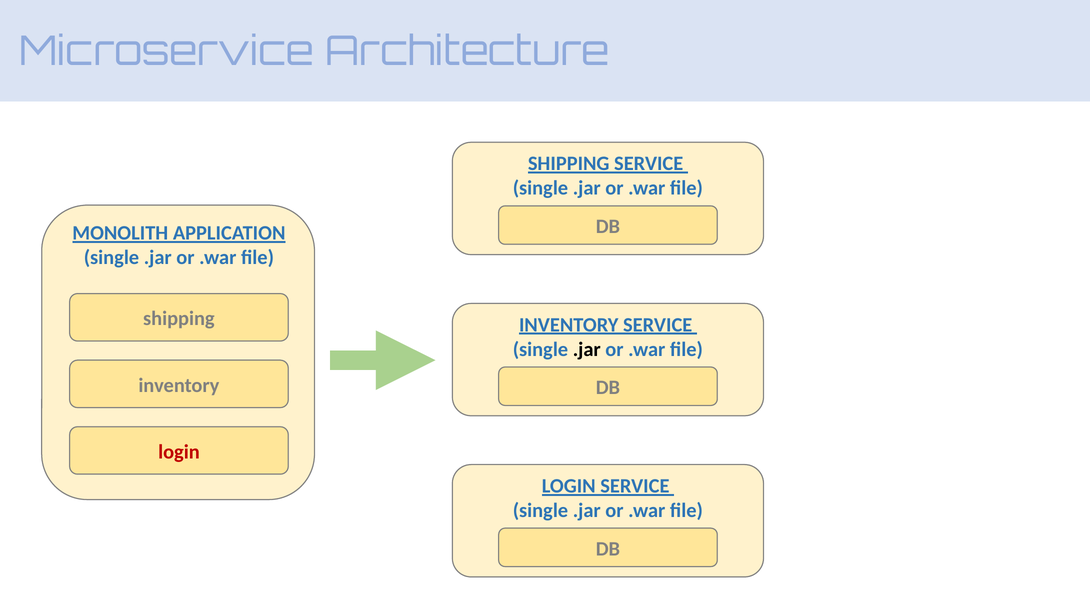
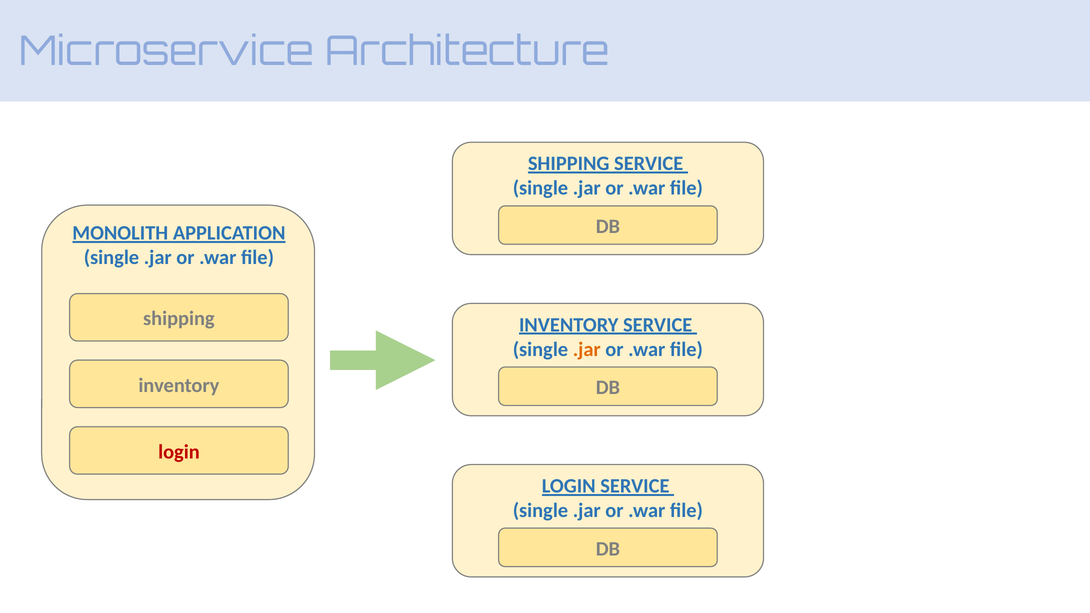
.jar at (587, 349) colour: black -> orange
